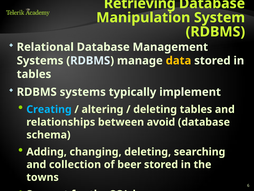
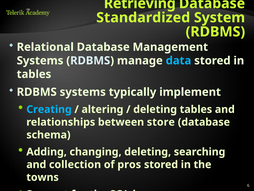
Manipulation: Manipulation -> Standardized
data colour: yellow -> light blue
avoid: avoid -> store
beer: beer -> pros
